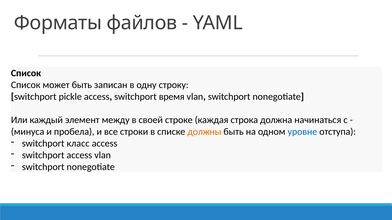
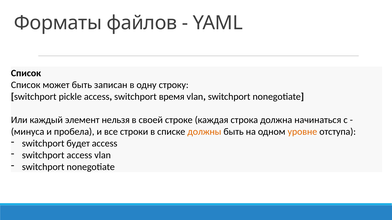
между: между -> нельзя
уровне colour: blue -> orange
класс: класс -> будет
